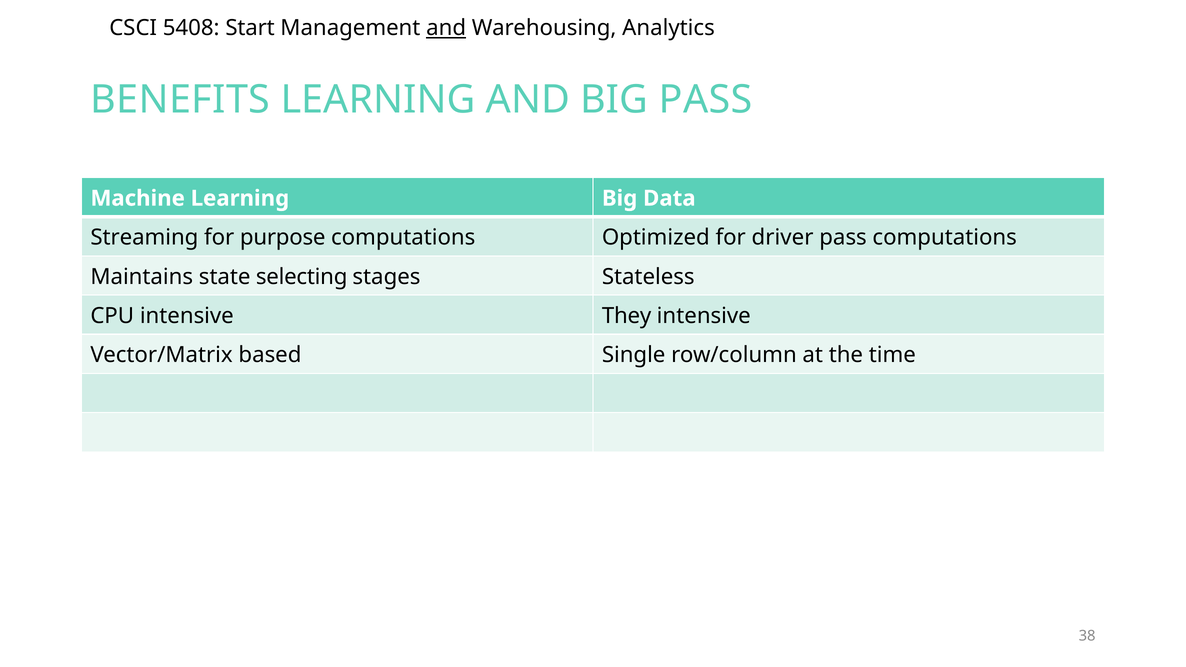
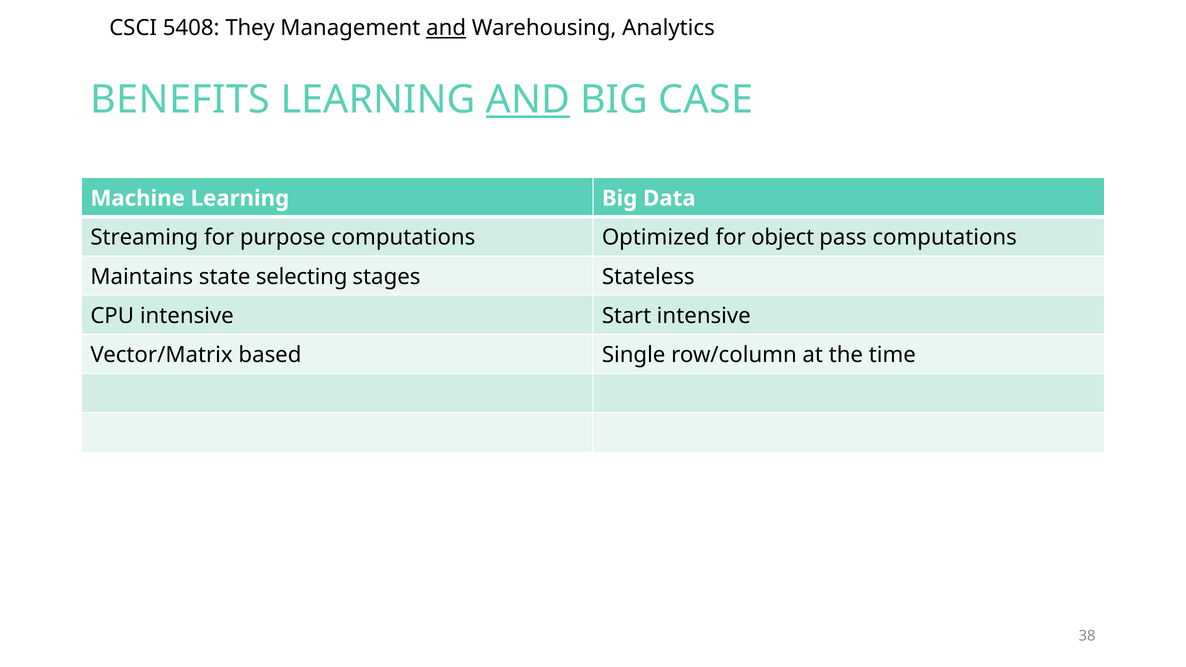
Start: Start -> They
AND at (528, 100) underline: none -> present
BIG PASS: PASS -> CASE
driver: driver -> object
They: They -> Start
